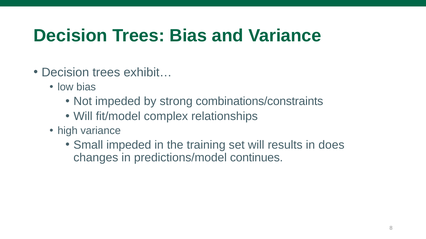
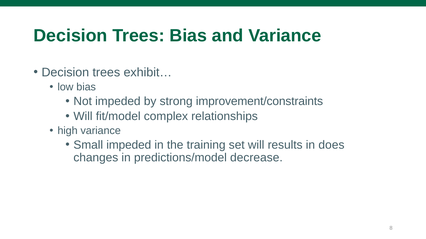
combinations/constraints: combinations/constraints -> improvement/constraints
continues: continues -> decrease
